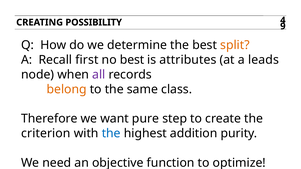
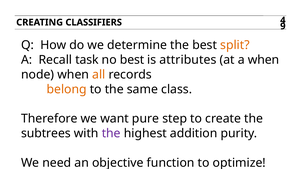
POSSIBILITY: POSSIBILITY -> CLASSIFIERS
first: first -> task
a leads: leads -> when
all colour: purple -> orange
criterion: criterion -> subtrees
the at (111, 133) colour: blue -> purple
